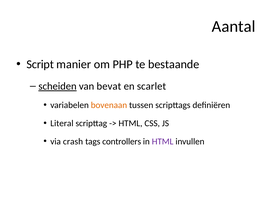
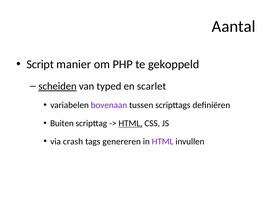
bestaande: bestaande -> gekoppeld
bevat: bevat -> typed
bovenaan colour: orange -> purple
Literal: Literal -> Buiten
HTML at (130, 123) underline: none -> present
controllers: controllers -> genereren
